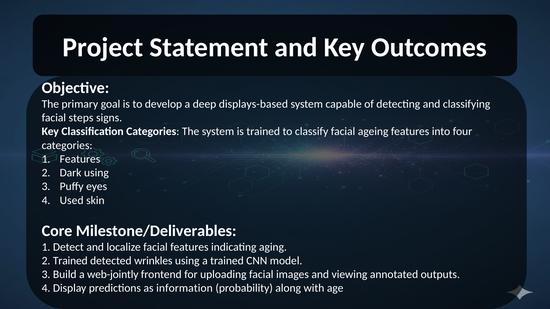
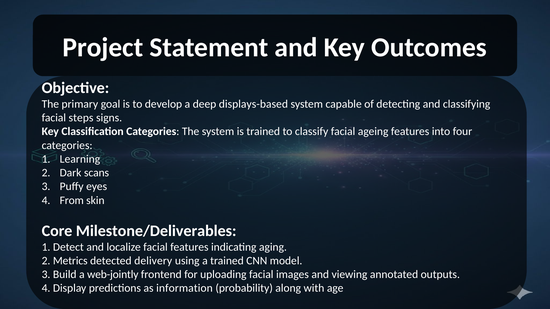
1 Features: Features -> Learning
Dark using: using -> scans
Used: Used -> From
2 Trained: Trained -> Metrics
wrinkles: wrinkles -> delivery
